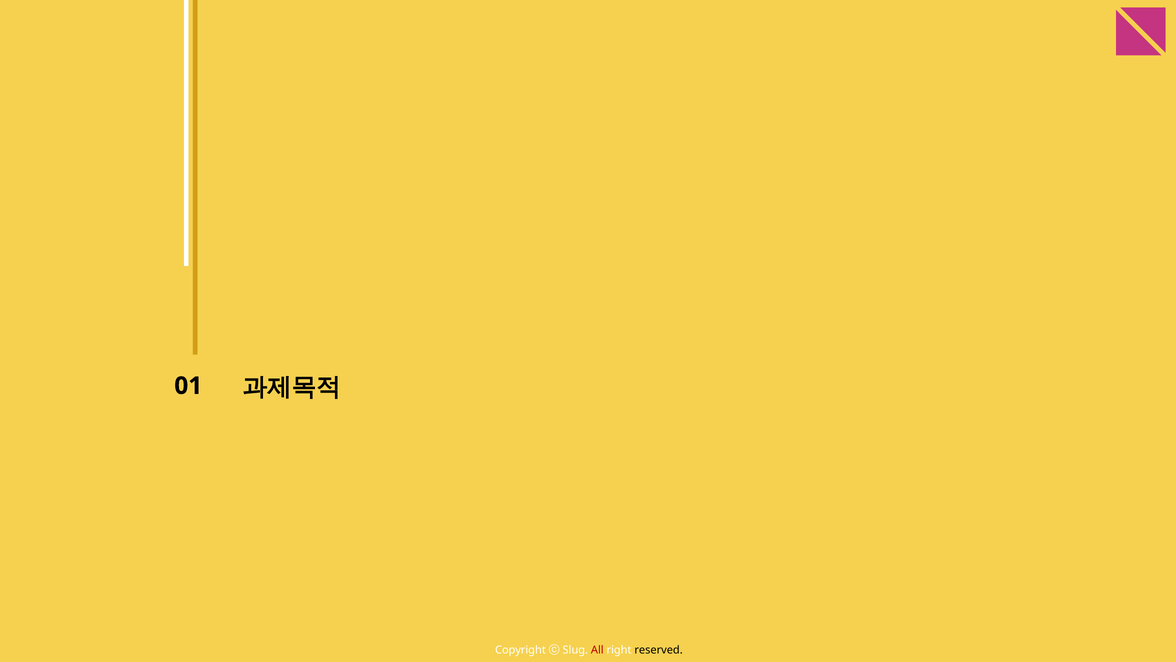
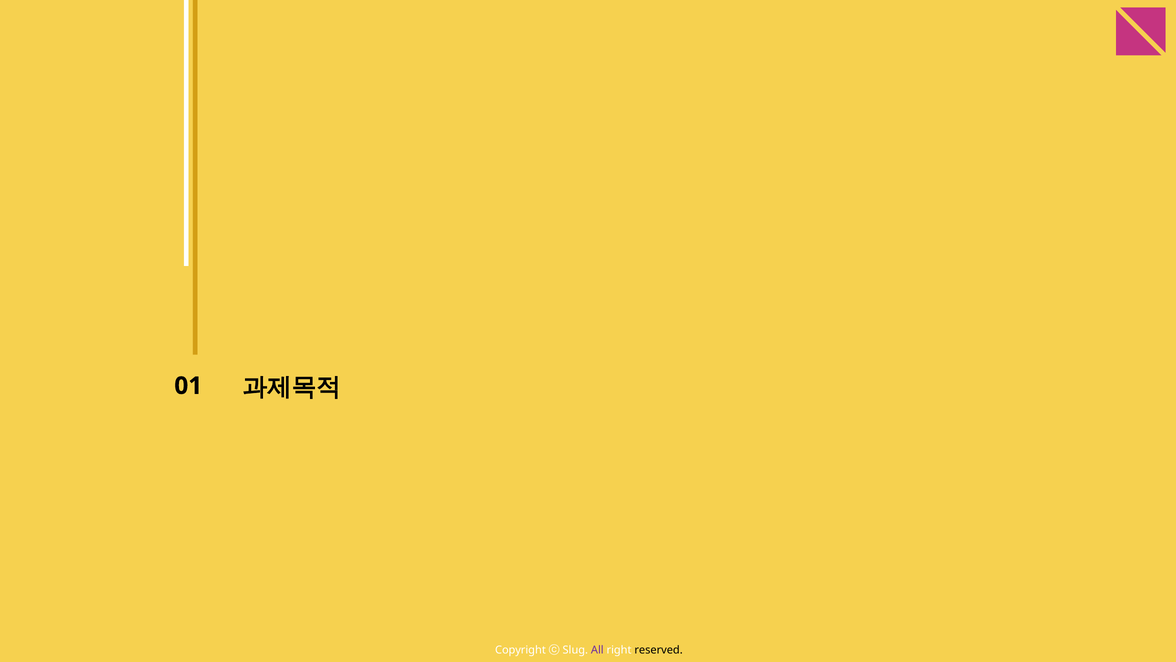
All colour: red -> purple
